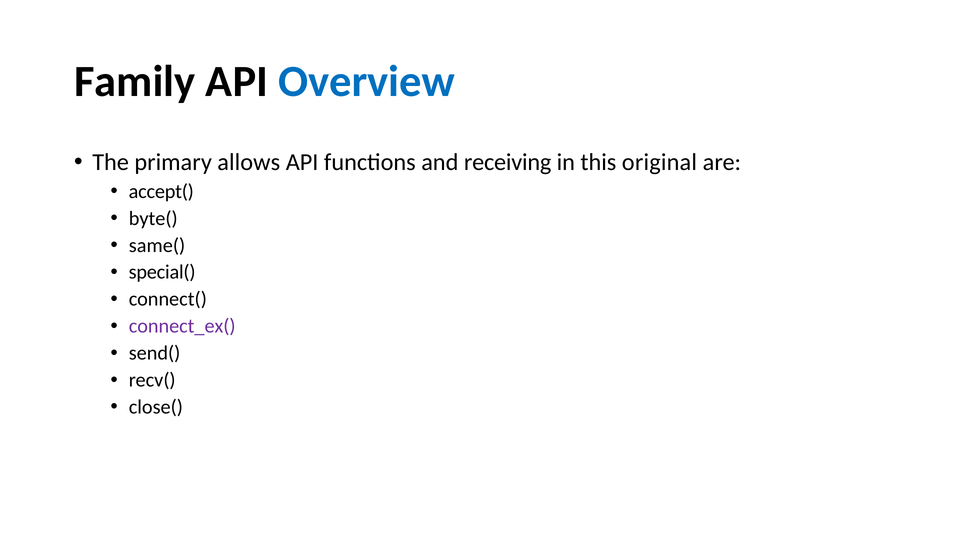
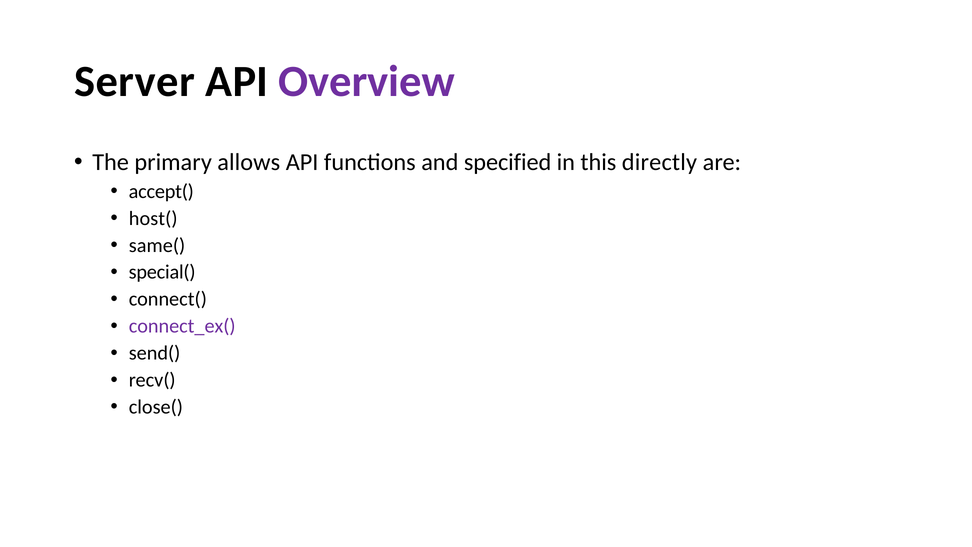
Family: Family -> Server
Overview colour: blue -> purple
receiving: receiving -> specified
original: original -> directly
byte(: byte( -> host(
